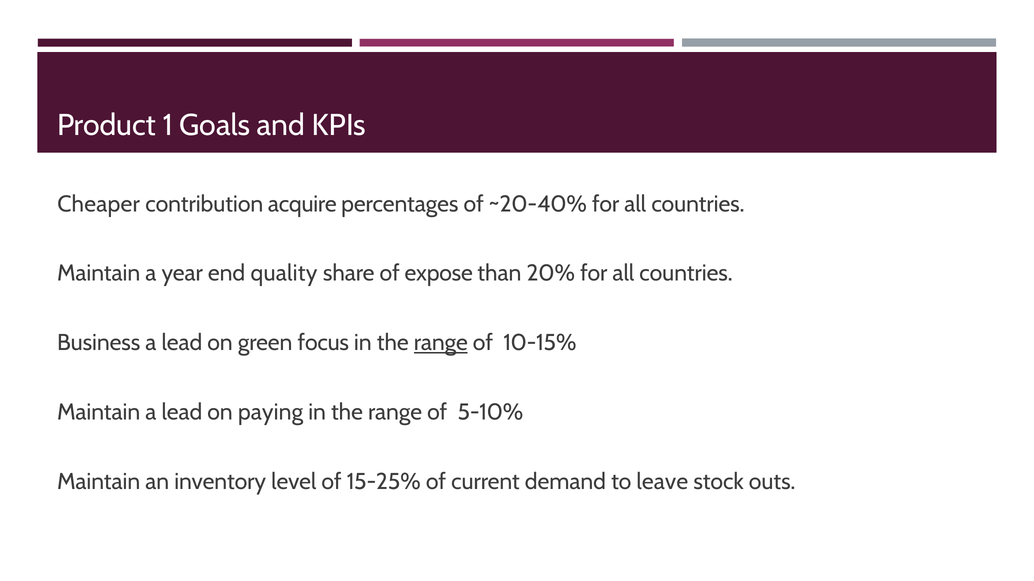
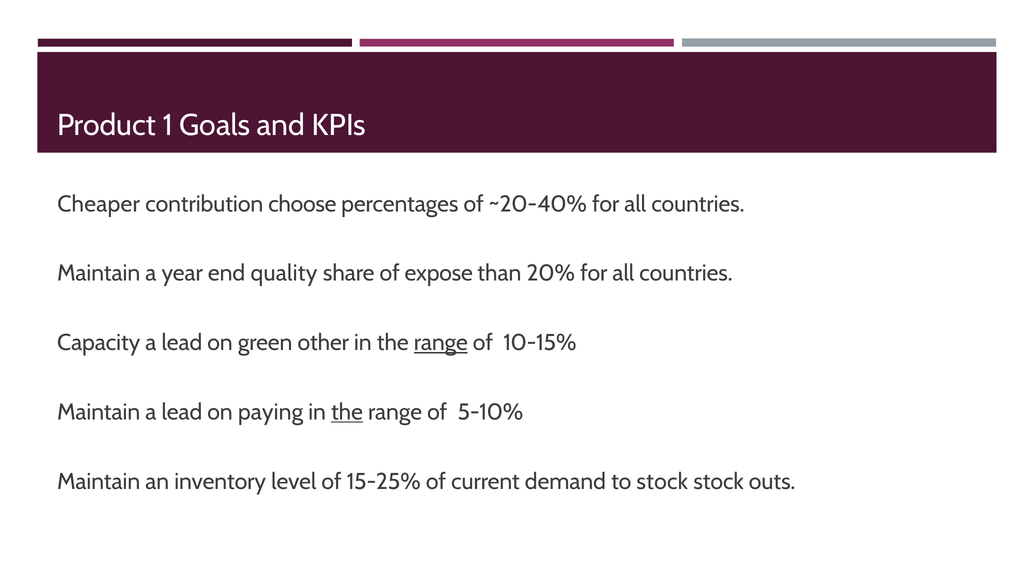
acquire: acquire -> choose
Business: Business -> Capacity
focus: focus -> other
the at (347, 413) underline: none -> present
to leave: leave -> stock
